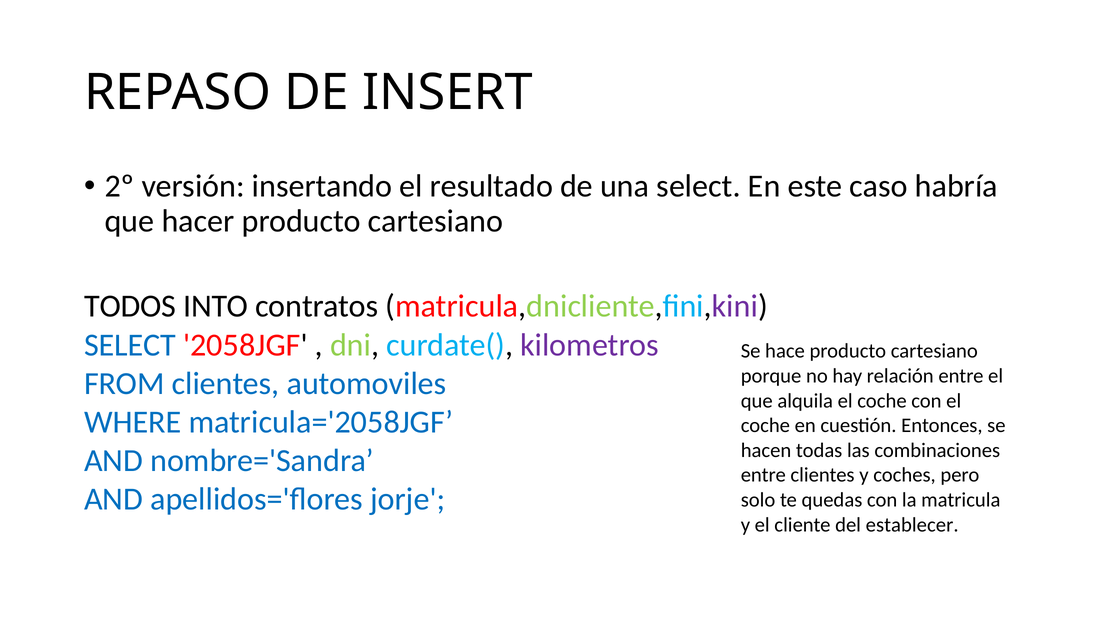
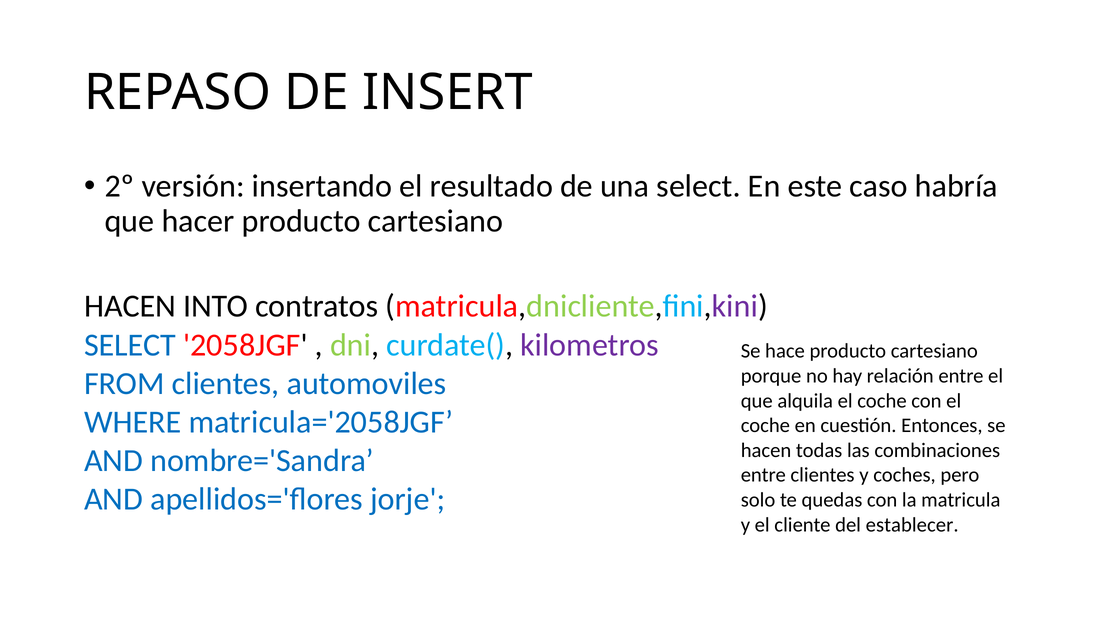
TODOS at (130, 306): TODOS -> HACEN
